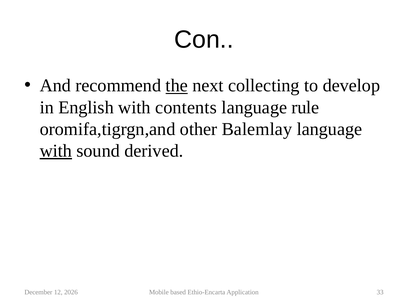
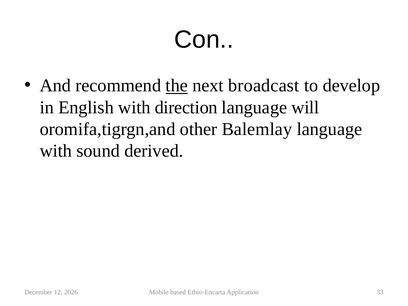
collecting: collecting -> broadcast
contents: contents -> direction
rule: rule -> will
with at (56, 151) underline: present -> none
